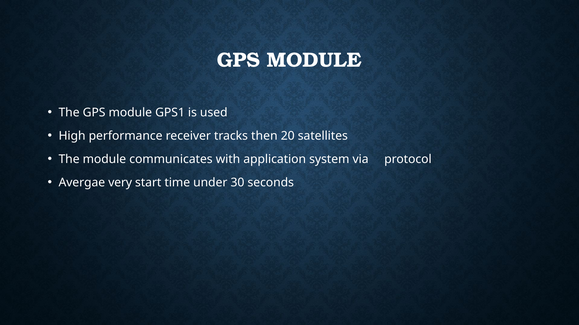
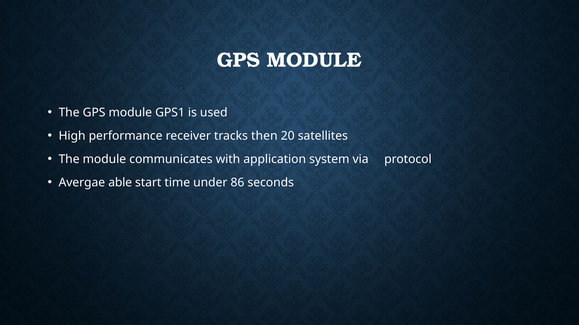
very: very -> able
30: 30 -> 86
